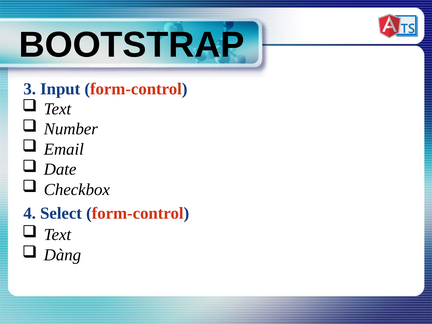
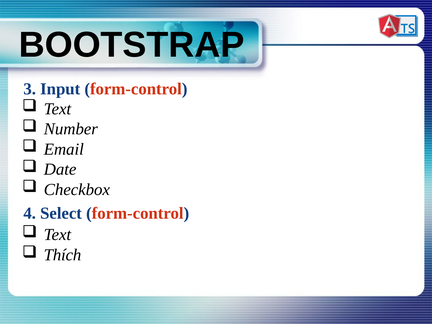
Dàng: Dàng -> Thích
